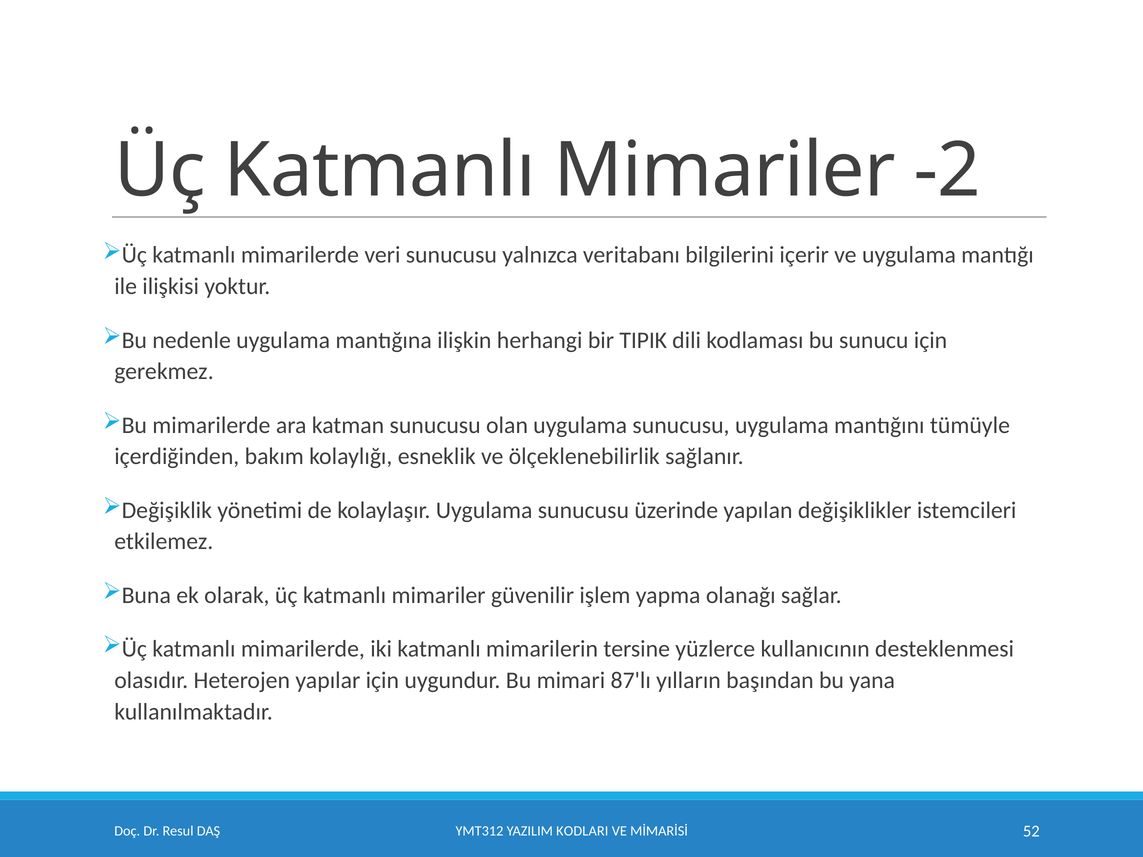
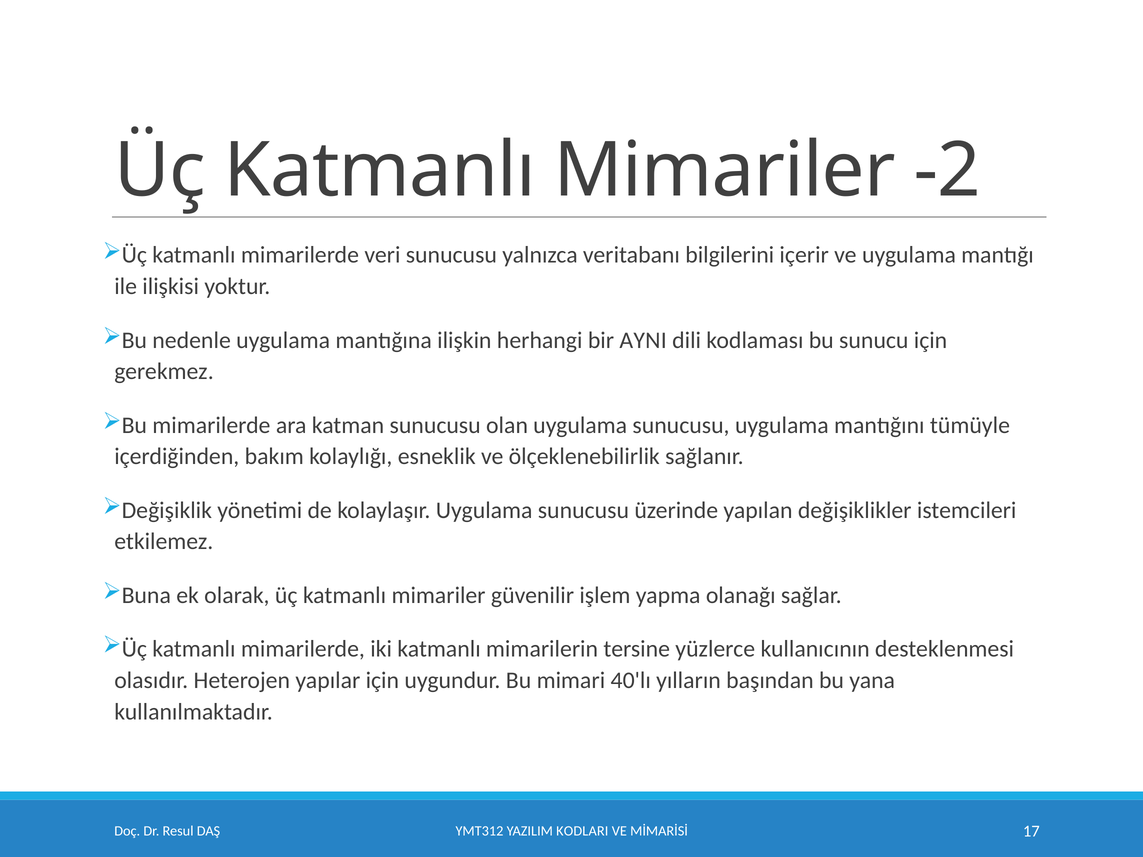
TIPIK: TIPIK -> AYNI
87'lı: 87'lı -> 40'lı
52: 52 -> 17
